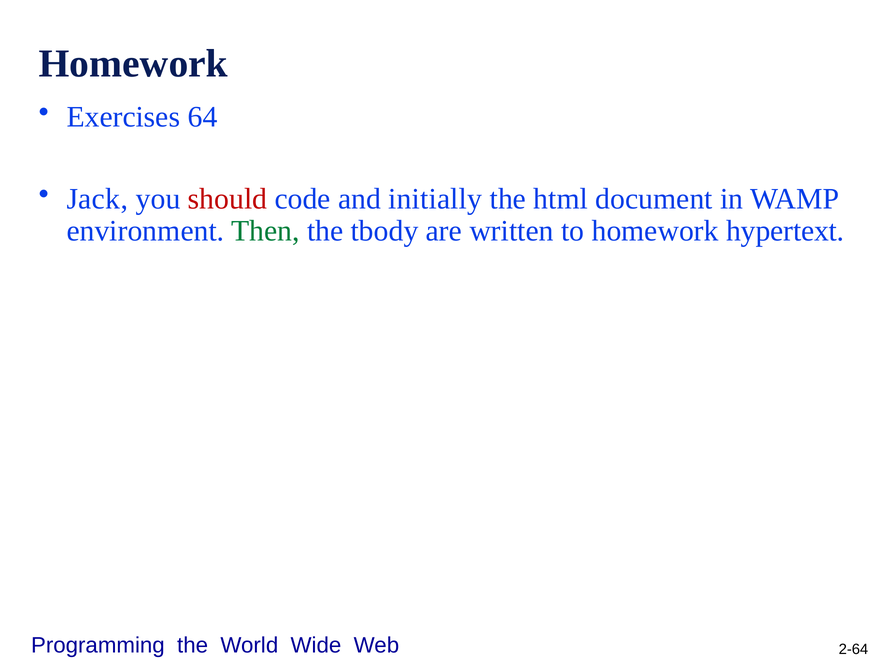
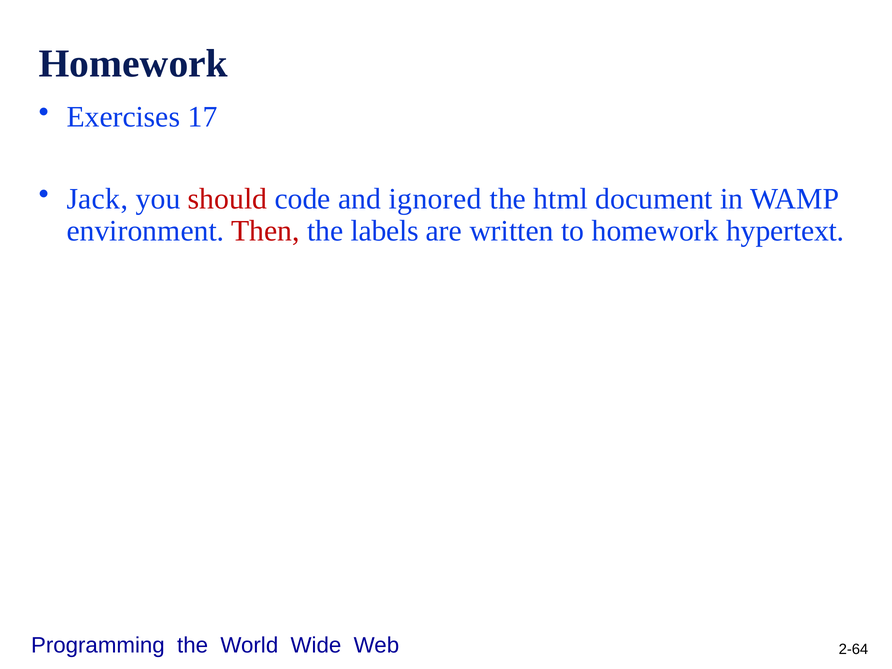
64: 64 -> 17
initially: initially -> ignored
Then colour: green -> red
tbody: tbody -> labels
